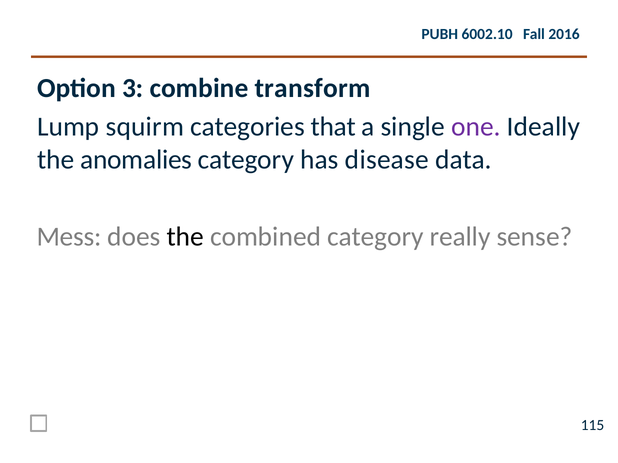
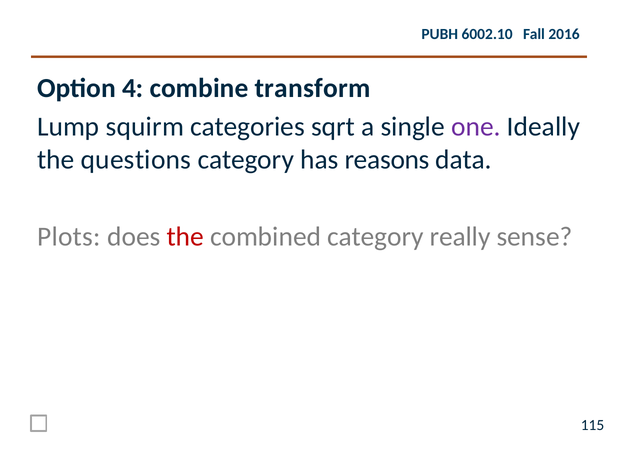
3: 3 -> 4
that: that -> sqrt
anomalies: anomalies -> questions
disease: disease -> reasons
Mess: Mess -> Plots
the at (185, 237) colour: black -> red
